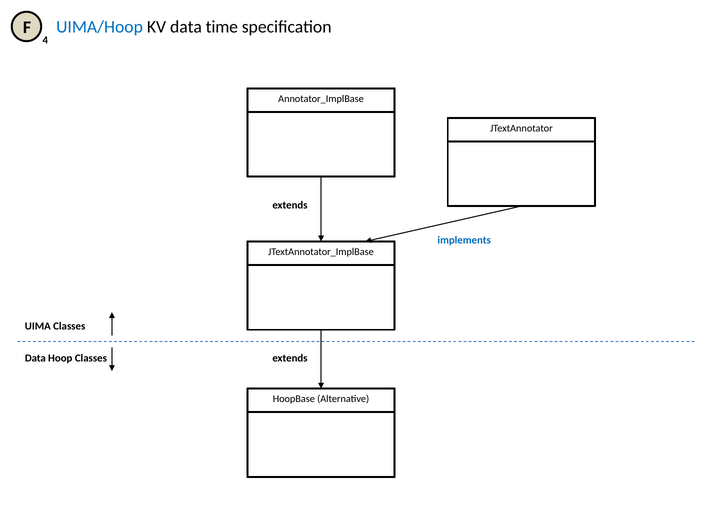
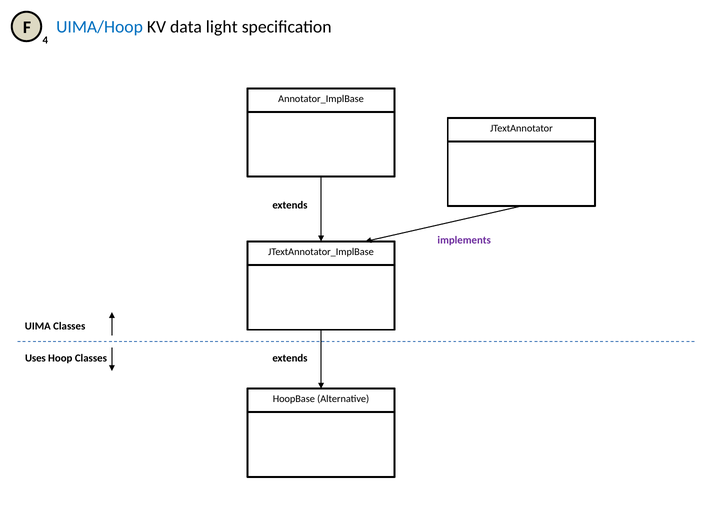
time: time -> light
implements colour: blue -> purple
Data at (35, 358): Data -> Uses
